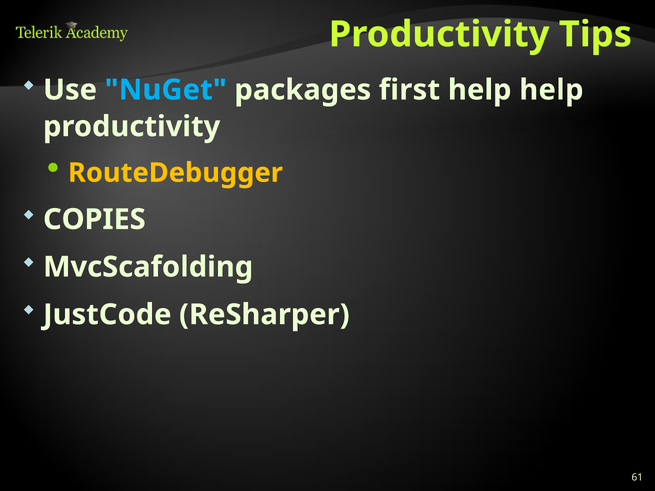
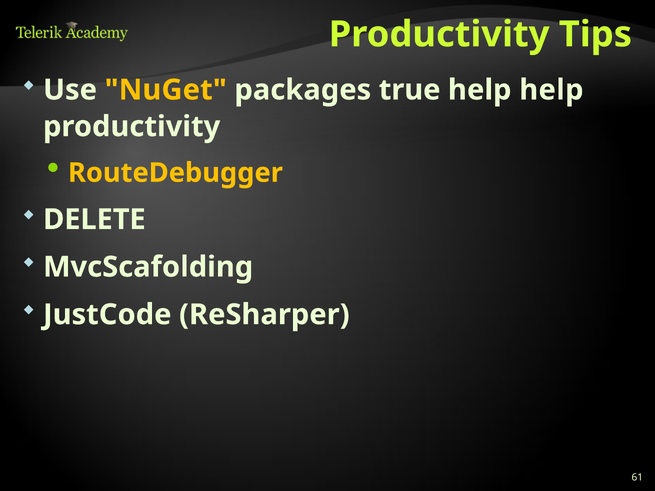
NuGet colour: light blue -> yellow
first: first -> true
COPIES: COPIES -> DELETE
